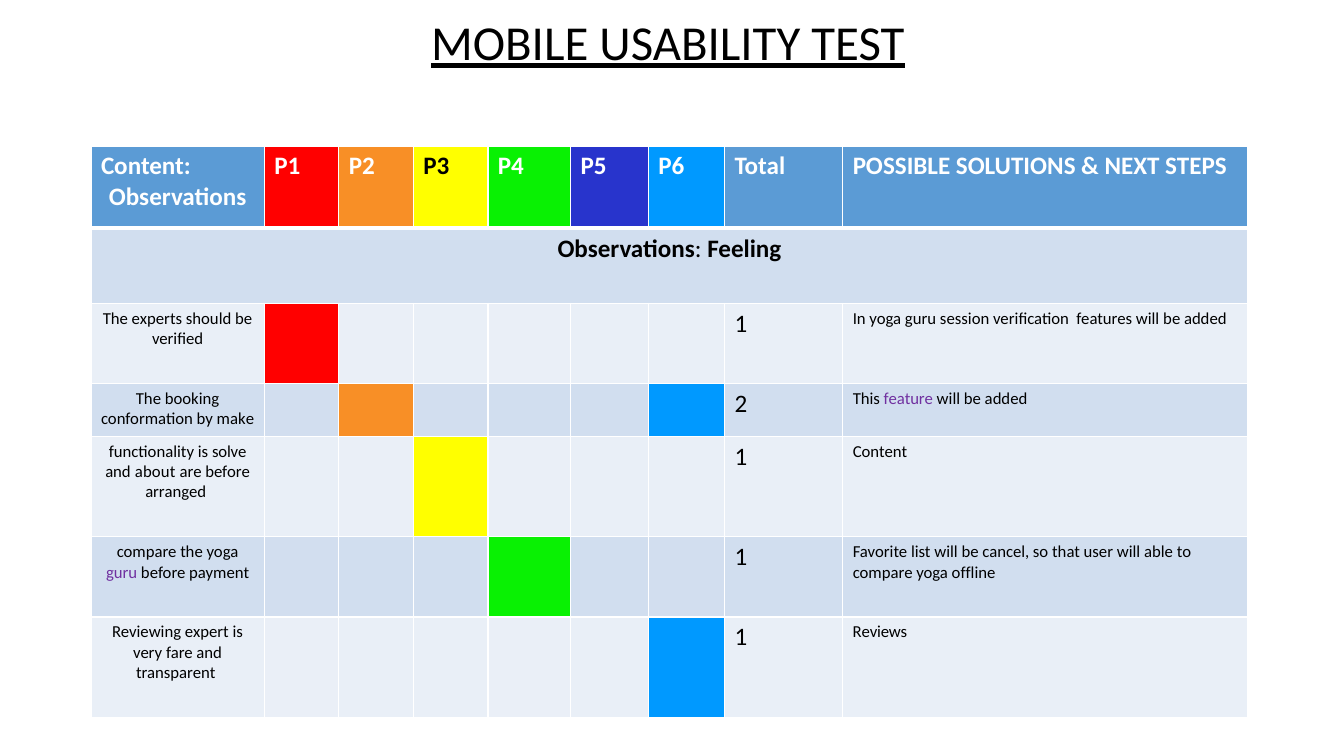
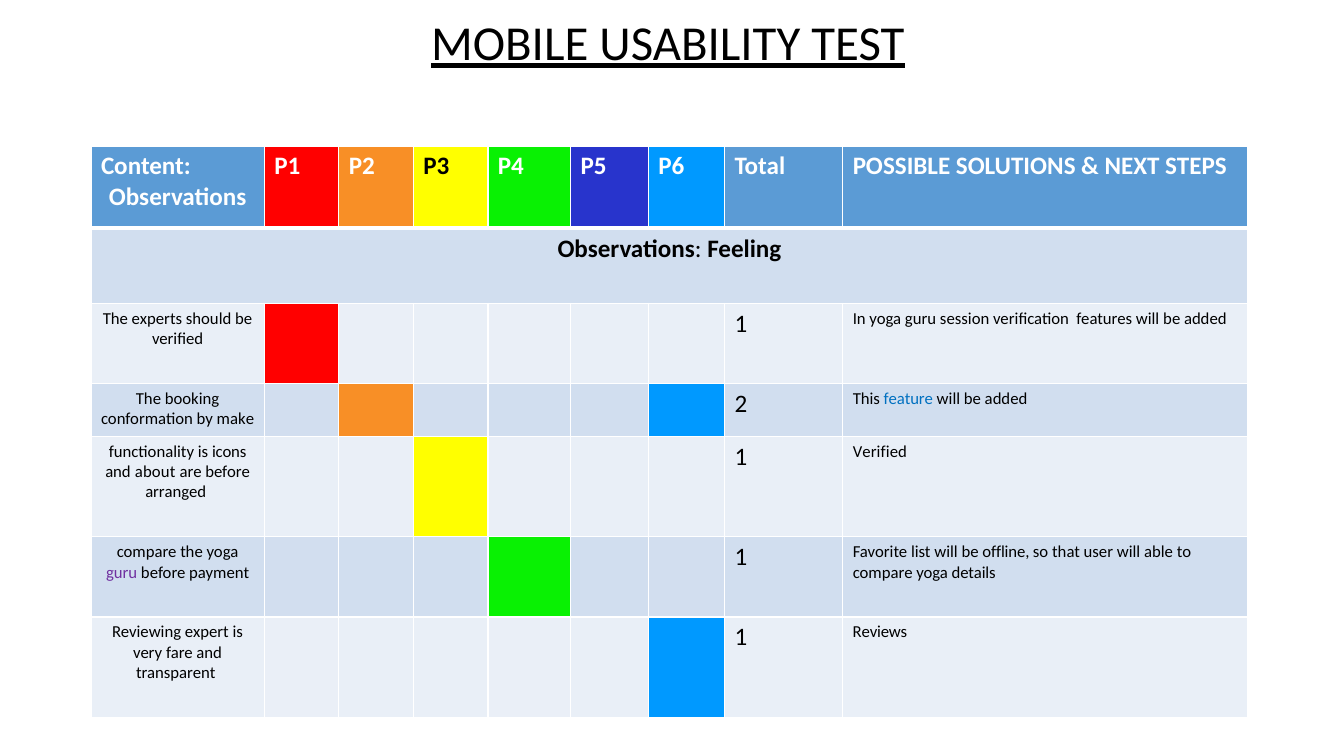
feature colour: purple -> blue
solve: solve -> icons
1 Content: Content -> Verified
cancel: cancel -> offline
offline: offline -> details
